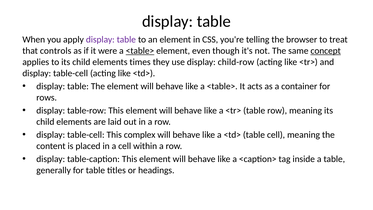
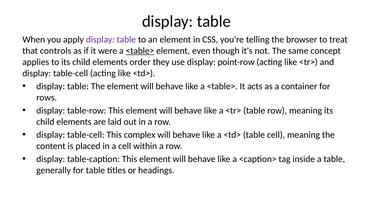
concept underline: present -> none
times: times -> order
child-row: child-row -> point-row
